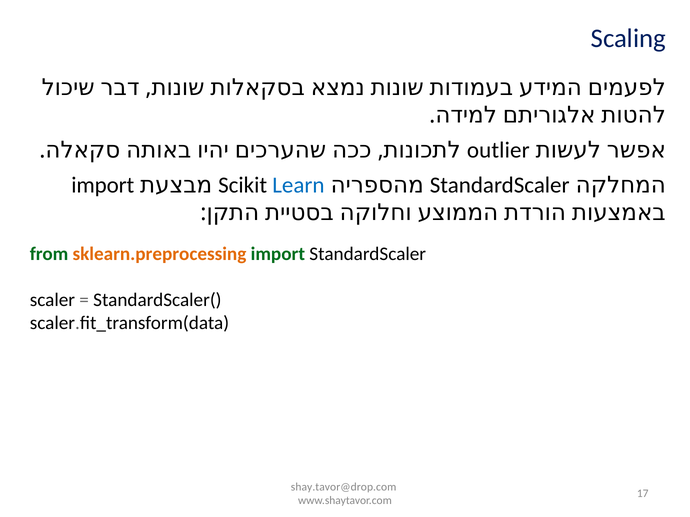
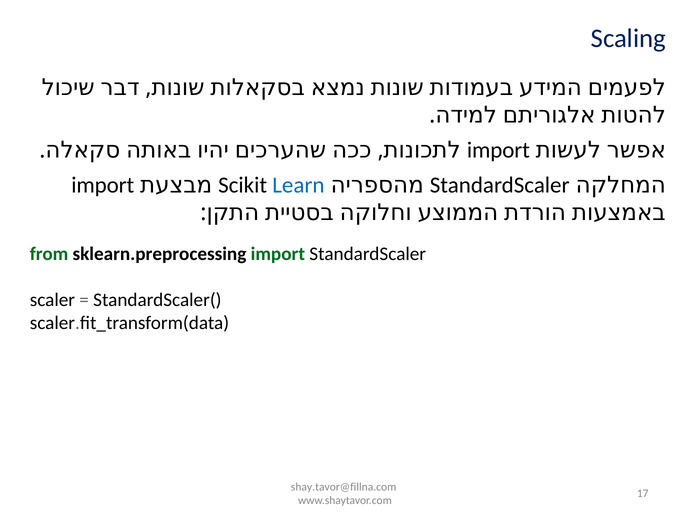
outlier at (498, 150): outlier -> import
sklearn.preprocessing colour: orange -> black
shay.tavor@drop.com: shay.tavor@drop.com -> shay.tavor@fillna.com
